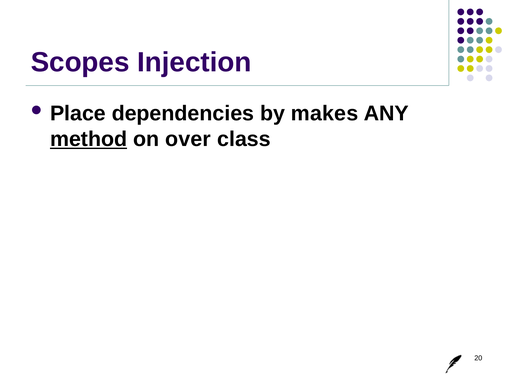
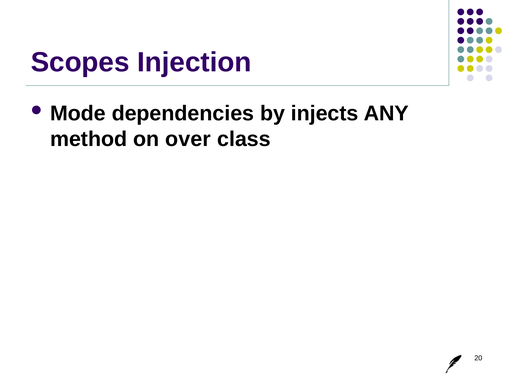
Place: Place -> Mode
makes: makes -> injects
method underline: present -> none
